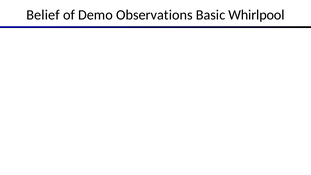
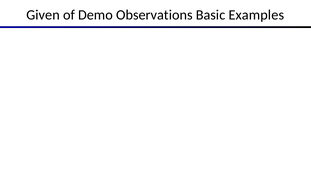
Belief: Belief -> Given
Whirlpool: Whirlpool -> Examples
